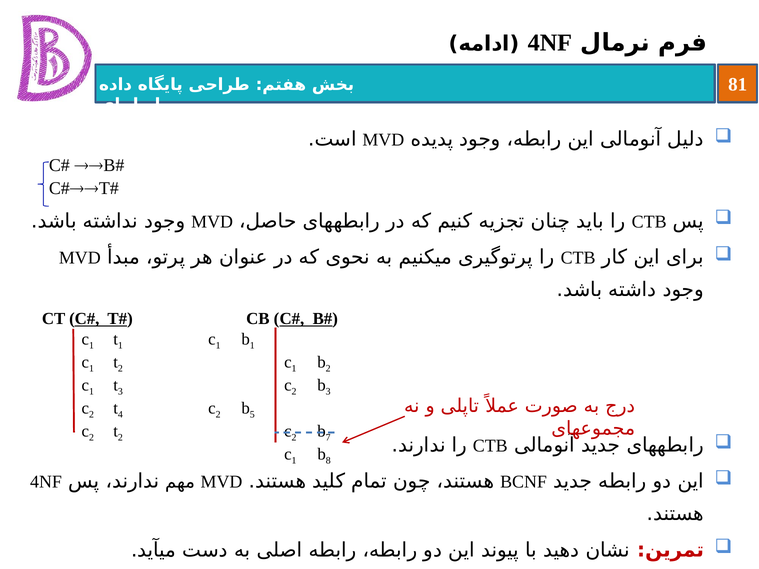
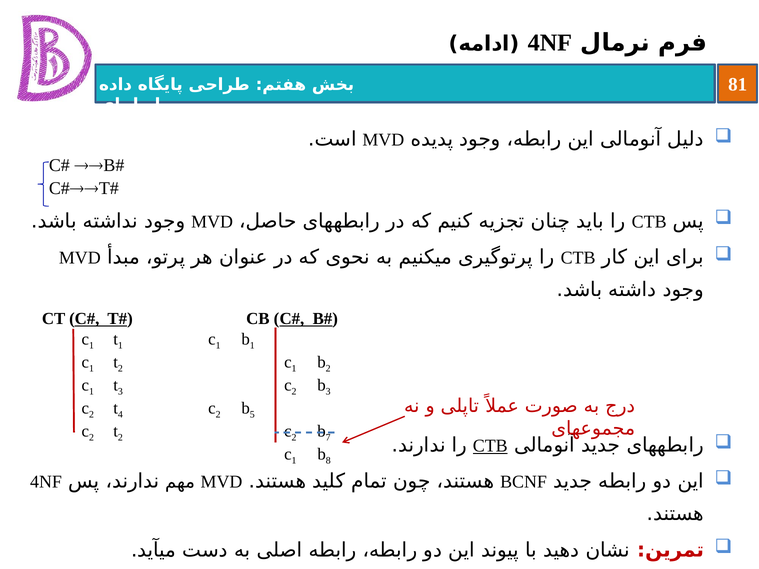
CTB at (490, 446) underline: none -> present
